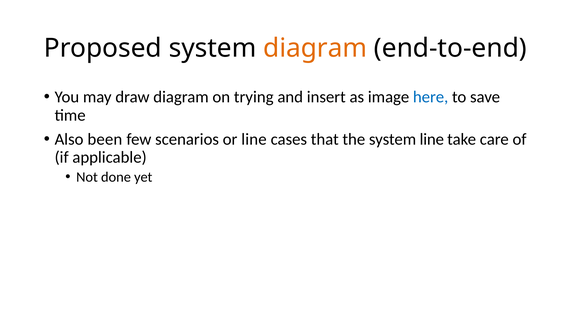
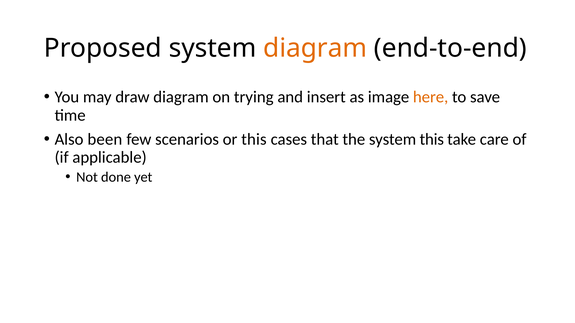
here colour: blue -> orange
or line: line -> this
system line: line -> this
